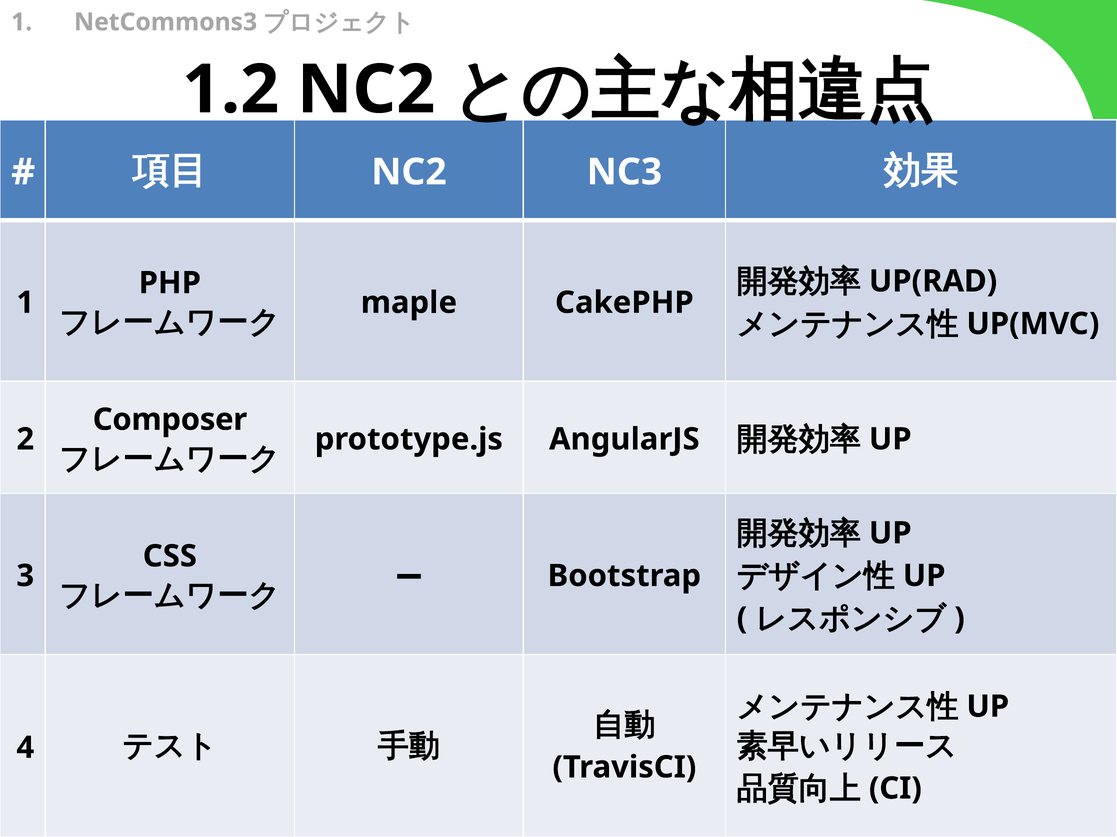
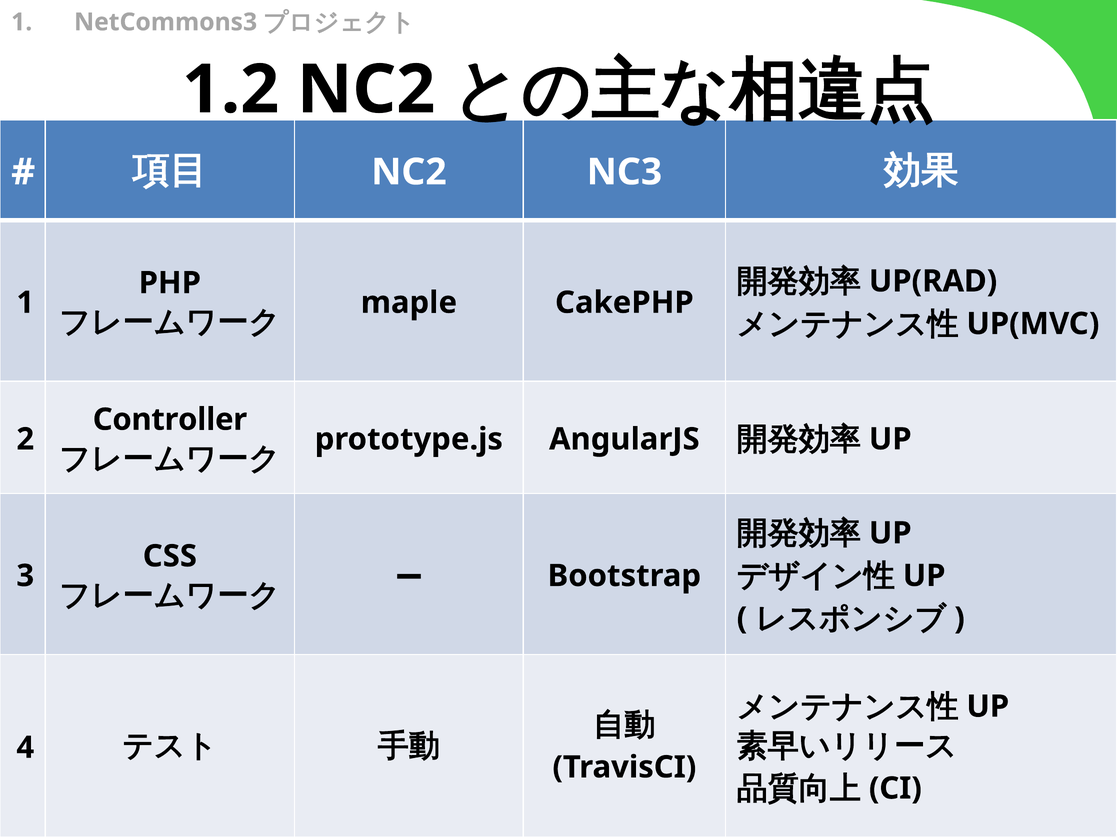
Composer: Composer -> Controller
